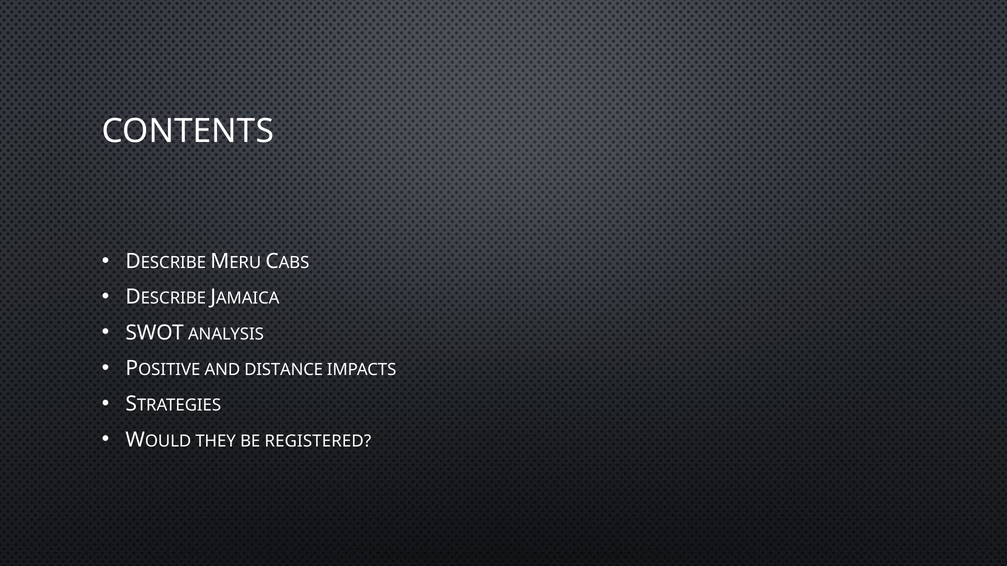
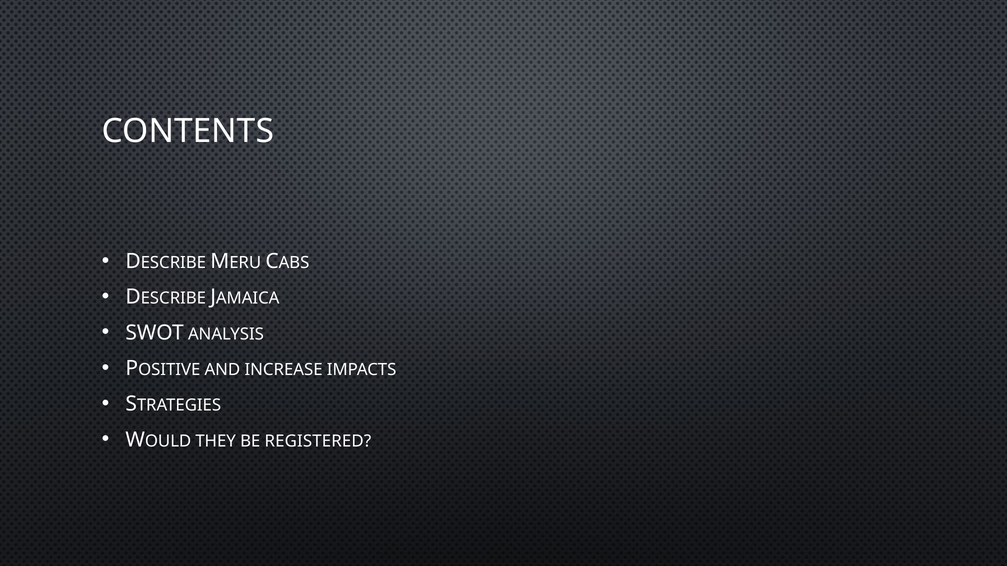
DISTANCE: DISTANCE -> INCREASE
